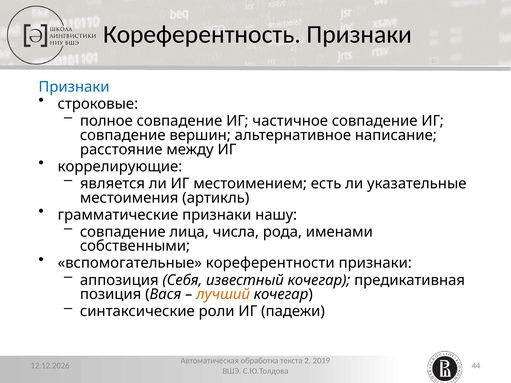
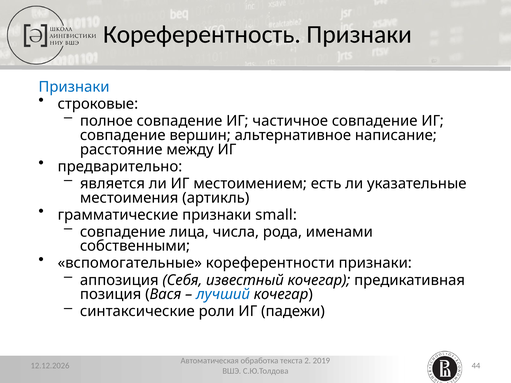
коррелирующие: коррелирующие -> предварительно
нашу: нашу -> small
лучший colour: orange -> blue
